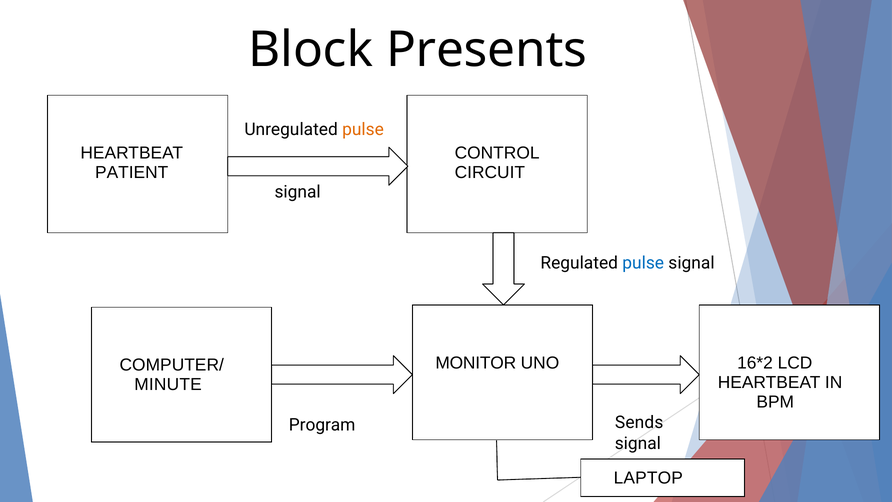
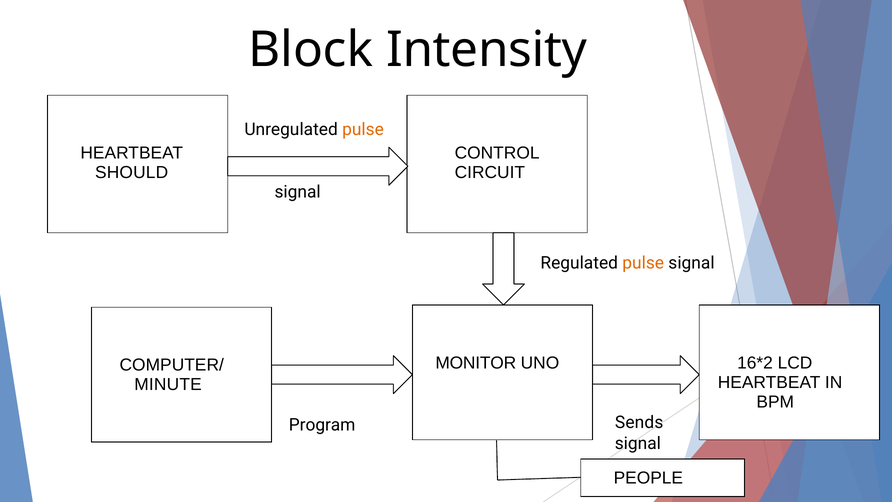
Presents: Presents -> Intensity
PATIENT: PATIENT -> SHOULD
pulse at (643, 263) colour: blue -> orange
LAPTOP: LAPTOP -> PEOPLE
